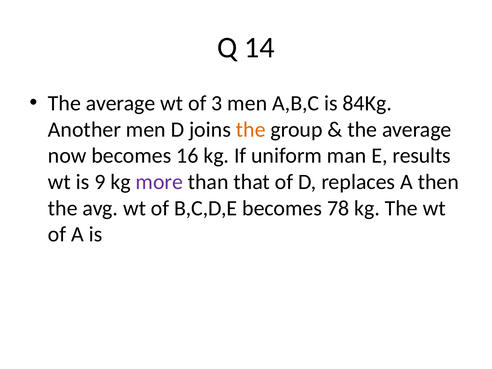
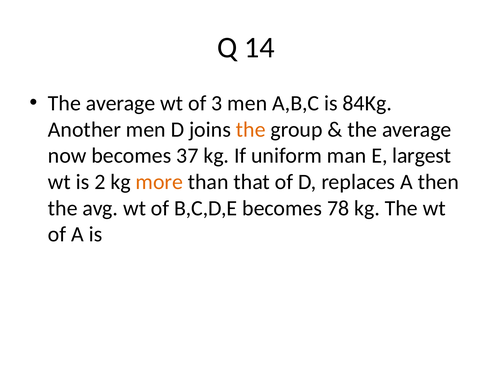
16: 16 -> 37
results: results -> largest
9: 9 -> 2
more colour: purple -> orange
